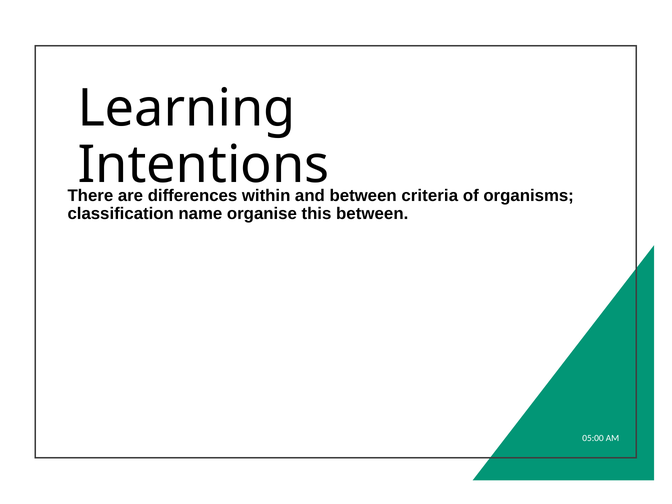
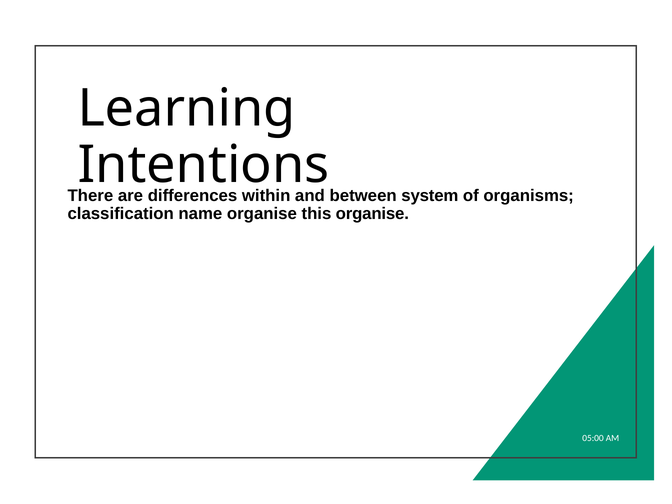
criteria: criteria -> system
this between: between -> organise
